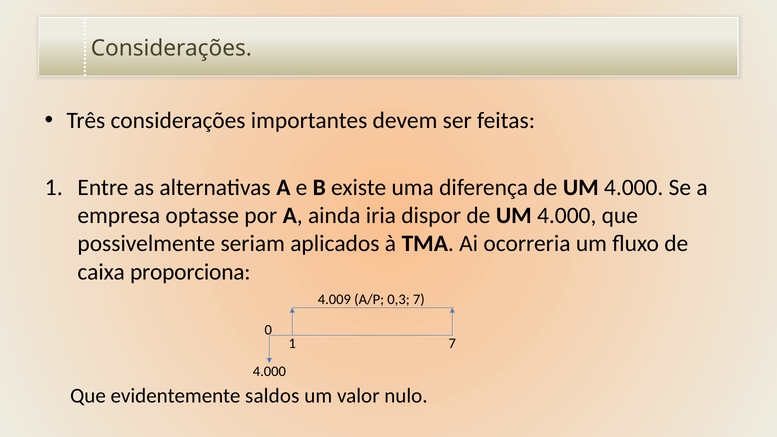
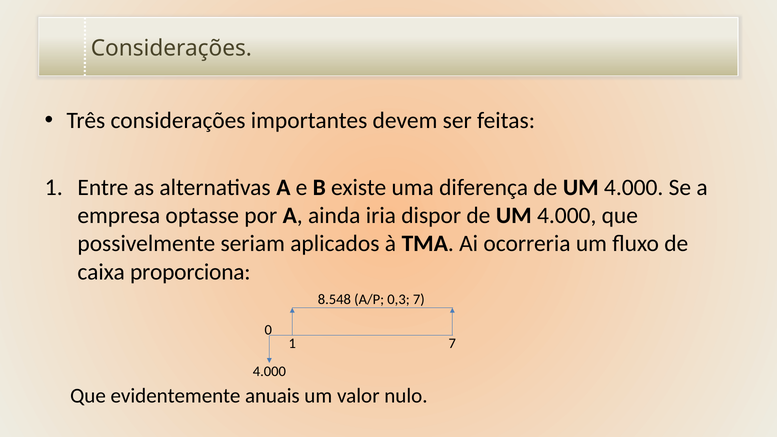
4.009: 4.009 -> 8.548
saldos: saldos -> anuais
